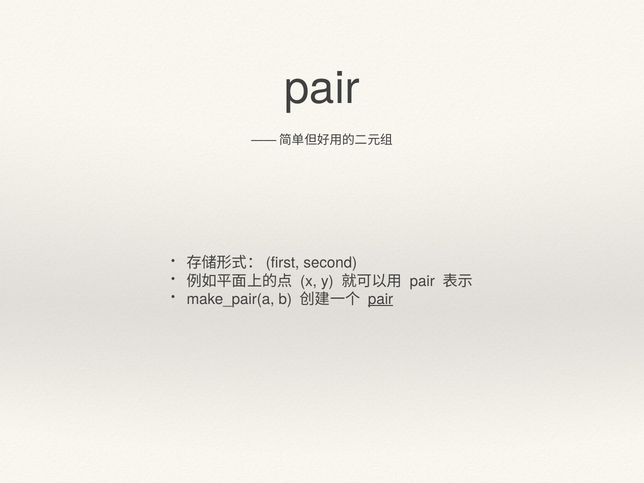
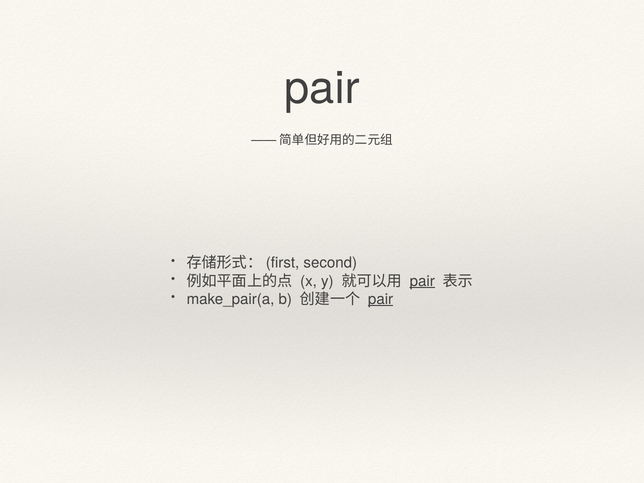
pair at (422, 281) underline: none -> present
